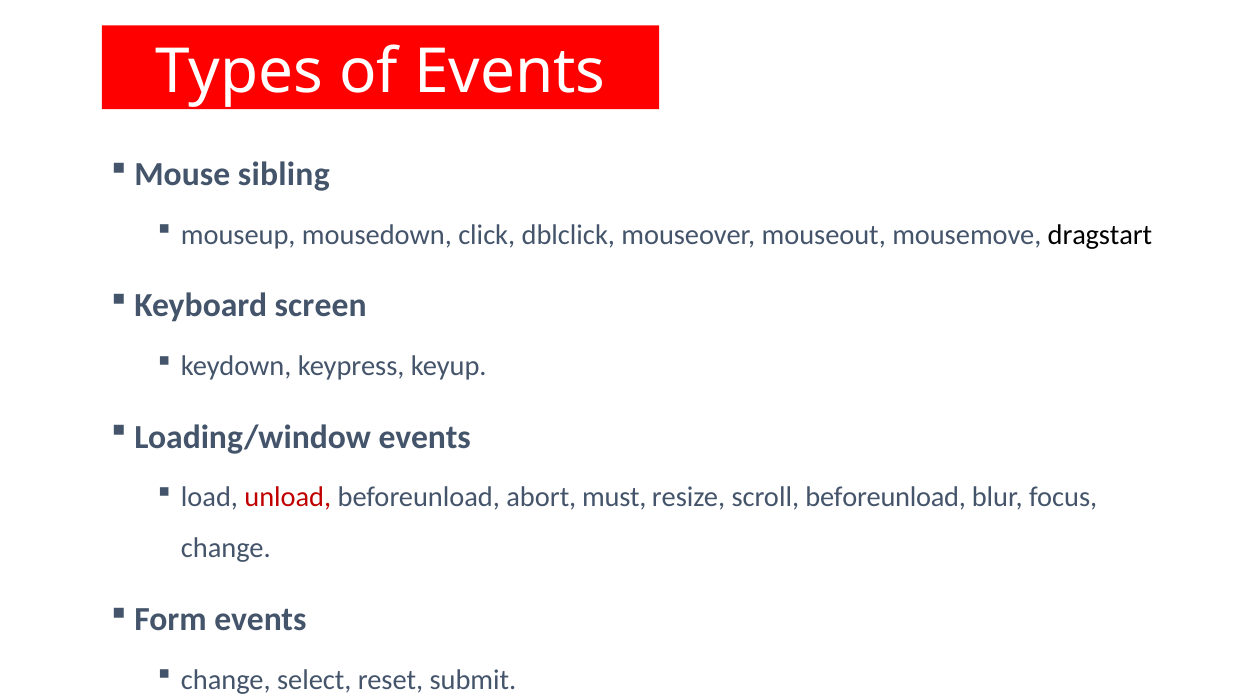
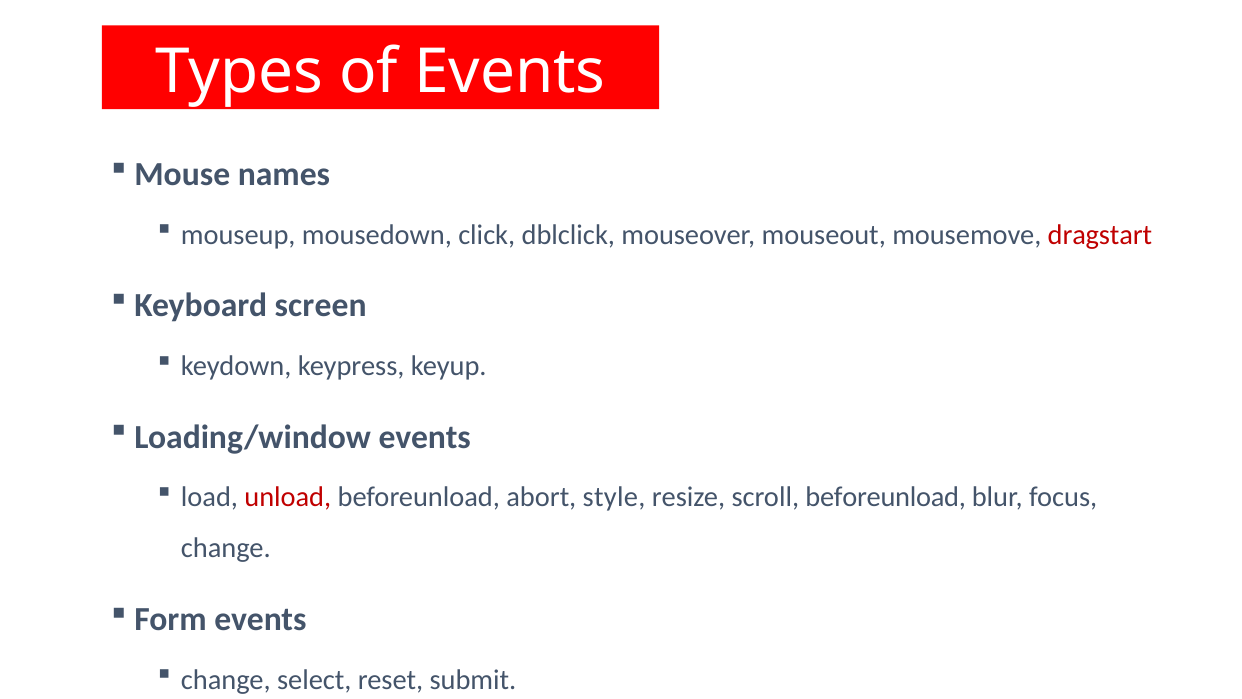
sibling: sibling -> names
dragstart colour: black -> red
must: must -> style
